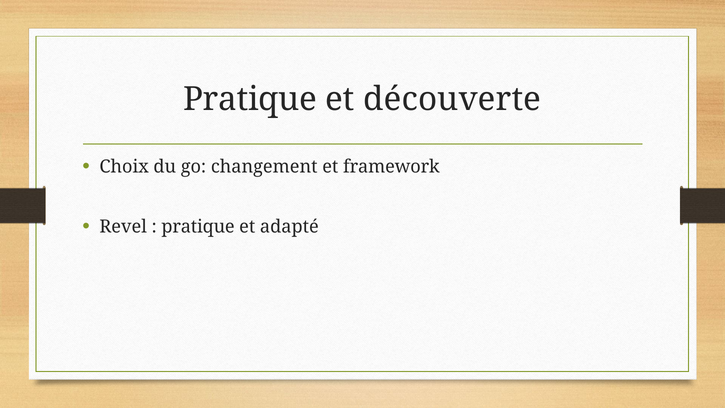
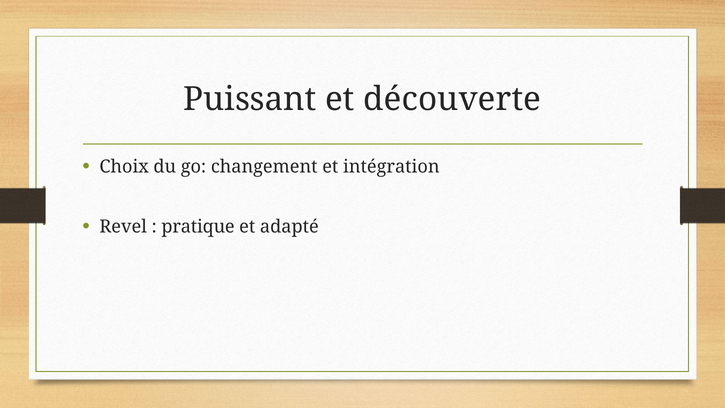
Pratique at (250, 99): Pratique -> Puissant
framework: framework -> intégration
